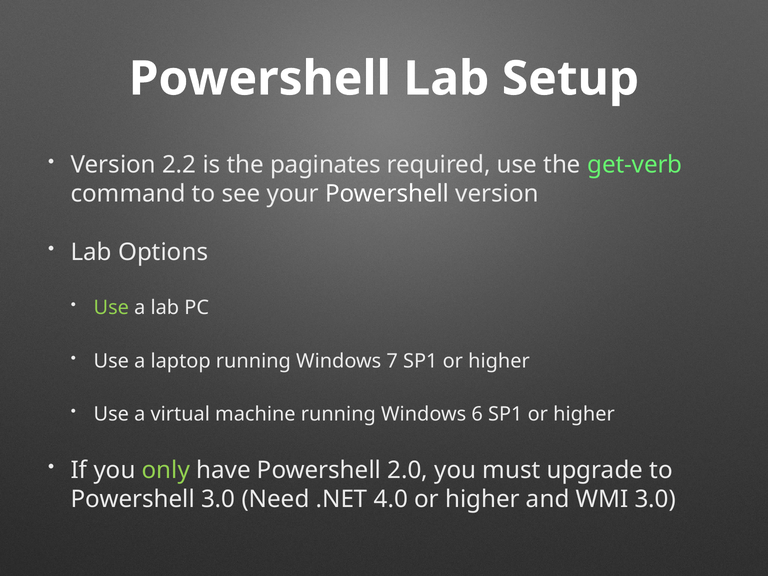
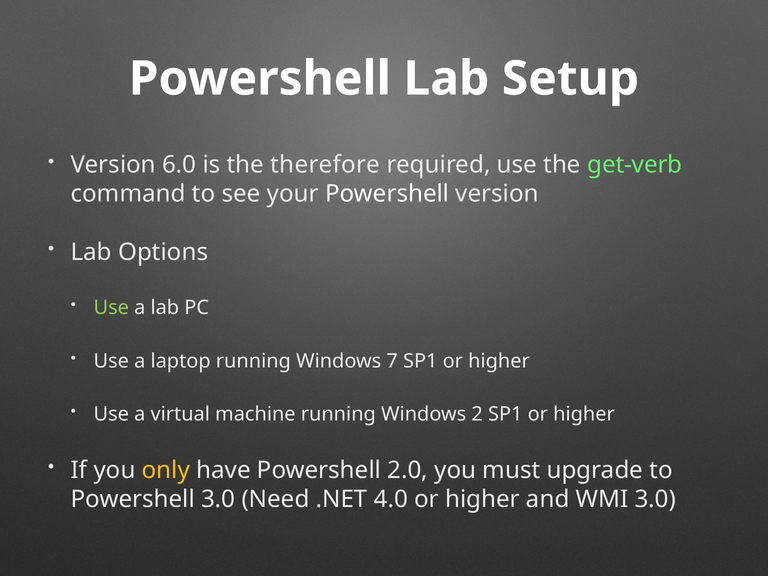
2.2: 2.2 -> 6.0
paginates: paginates -> therefore
6: 6 -> 2
only colour: light green -> yellow
